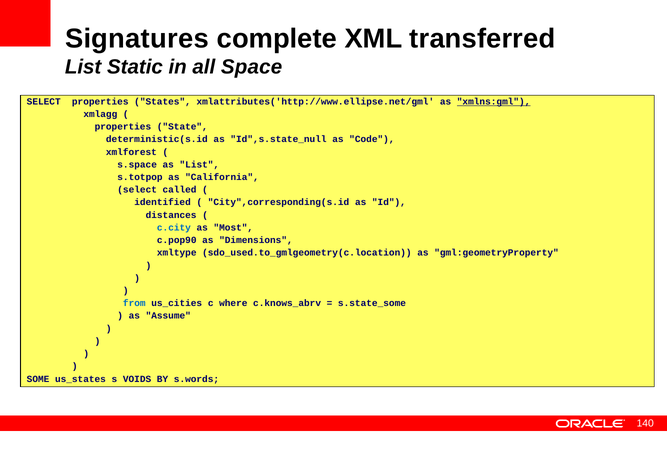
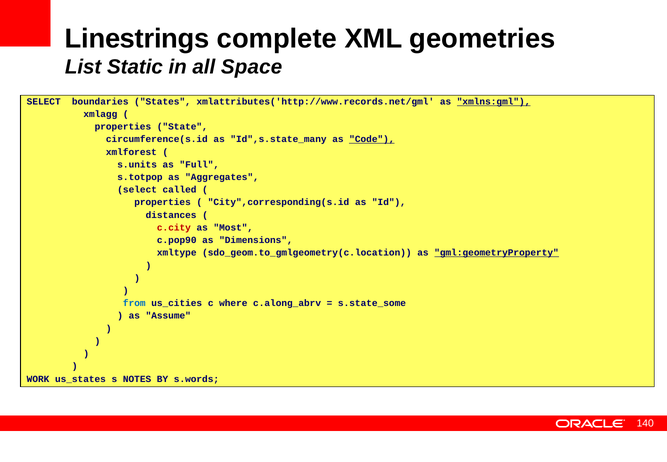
Signatures: Signatures -> Linestrings
transferred: transferred -> geometries
SELECT properties: properties -> boundaries
xmlattributes('http://www.ellipse.net/gml: xmlattributes('http://www.ellipse.net/gml -> xmlattributes('http://www.records.net/gml
deterministic(s.id: deterministic(s.id -> circumference(s.id
Id",s.state_null: Id",s.state_null -> Id",s.state_many
Code underline: none -> present
s.space: s.space -> s.units
as List: List -> Full
California: California -> Aggregates
identified at (163, 202): identified -> properties
c.city colour: blue -> red
sdo_used.to_gmlgeometry(c.location: sdo_used.to_gmlgeometry(c.location -> sdo_geom.to_gmlgeometry(c.location
gml:geometryProperty underline: none -> present
c.knows_abrv: c.knows_abrv -> c.along_abrv
SOME: SOME -> WORK
VOIDS: VOIDS -> NOTES
